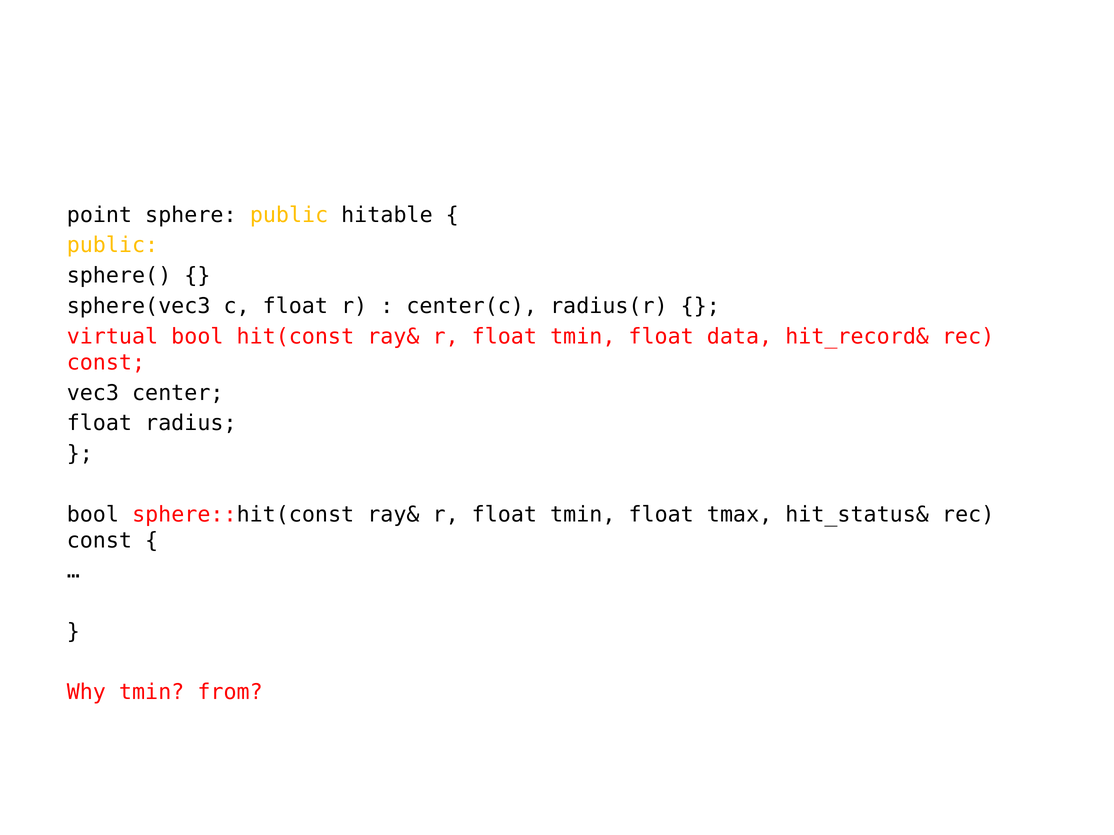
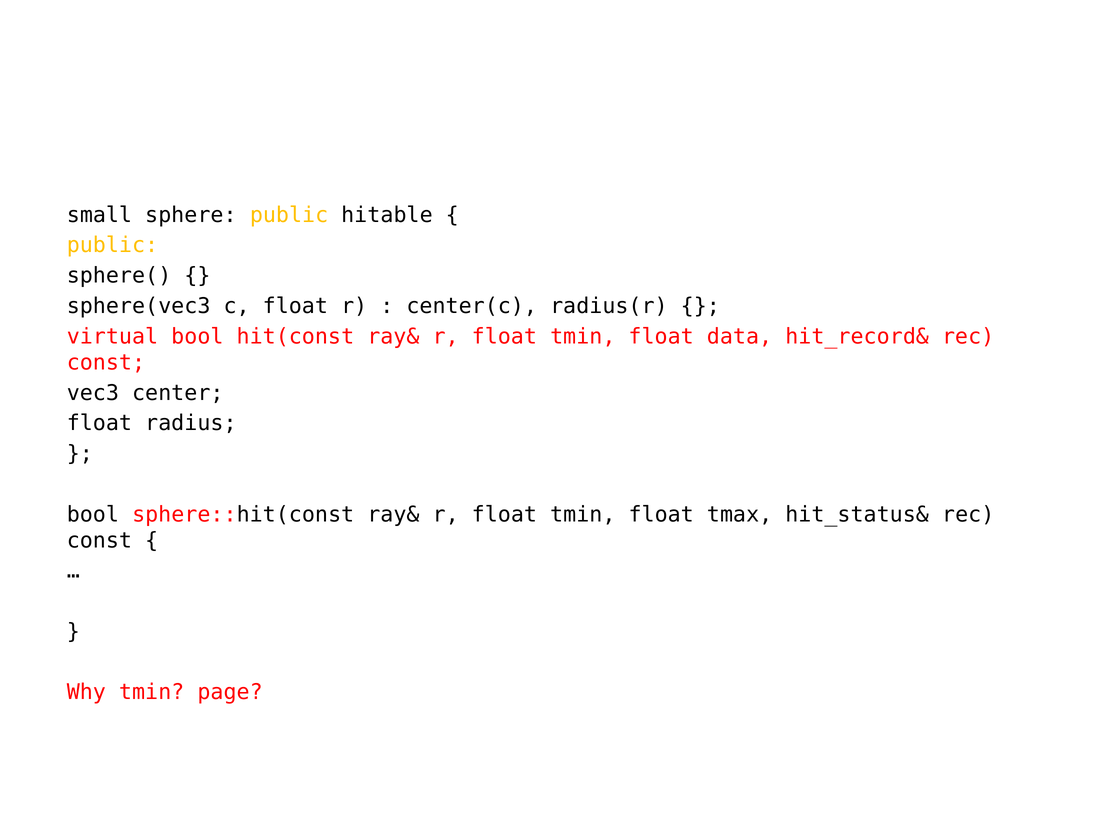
point: point -> small
from: from -> page
